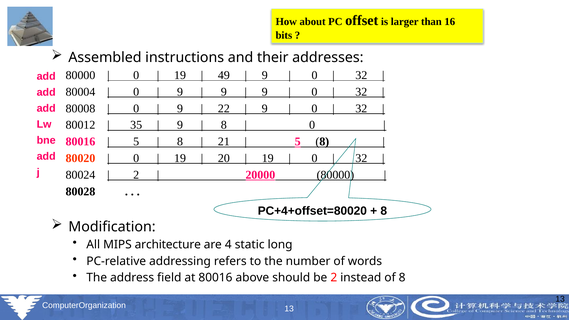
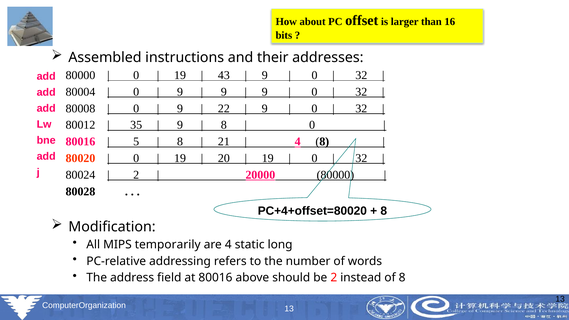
49: 49 -> 43
5 at (298, 142): 5 -> 4
architecture: architecture -> temporarily
